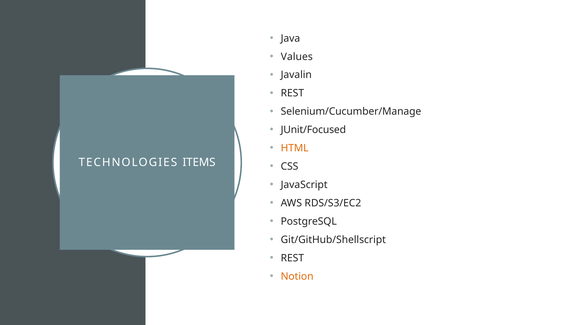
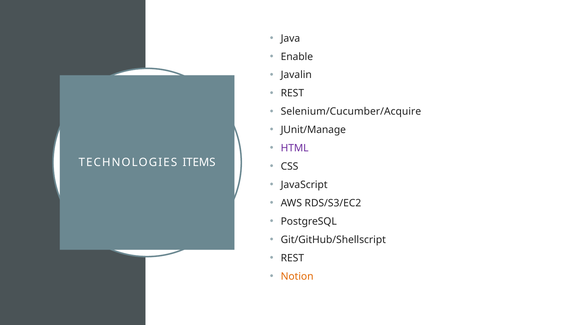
Values: Values -> Enable
Selenium/Cucumber/Manage: Selenium/Cucumber/Manage -> Selenium/Cucumber/Acquire
JUnit/Focused: JUnit/Focused -> JUnit/Manage
HTML colour: orange -> purple
